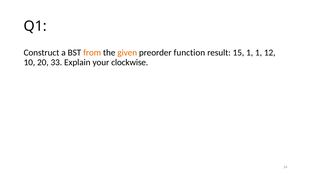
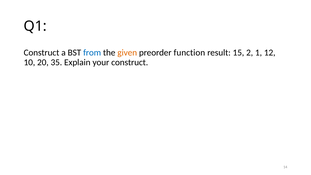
from colour: orange -> blue
15 1: 1 -> 2
33: 33 -> 35
your clockwise: clockwise -> construct
